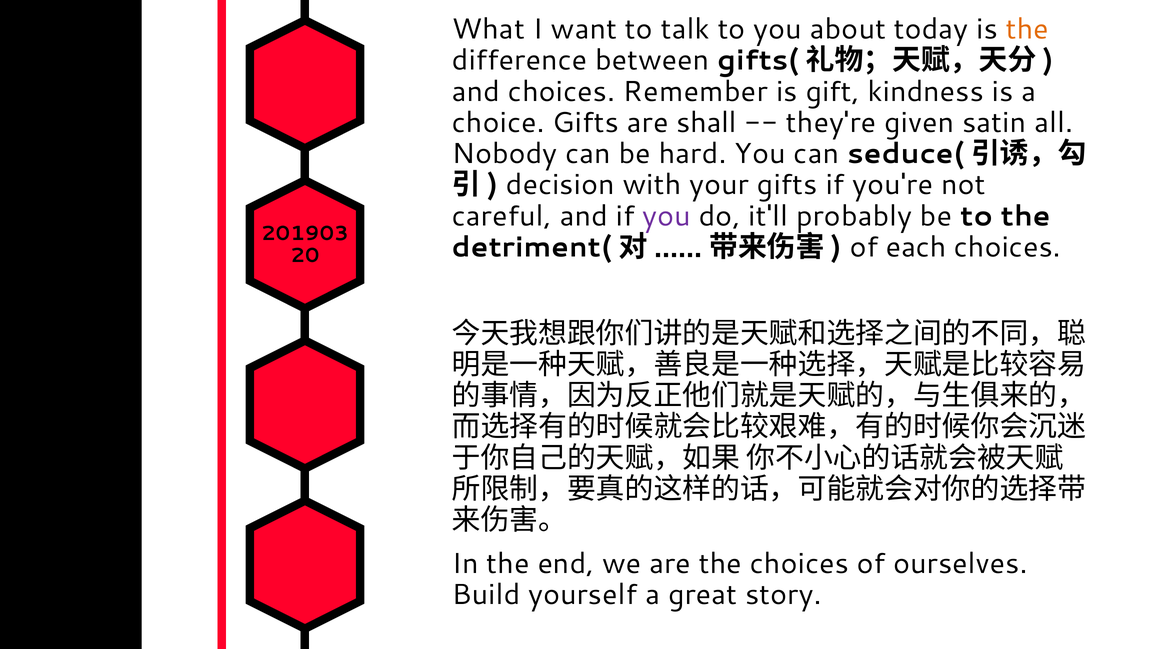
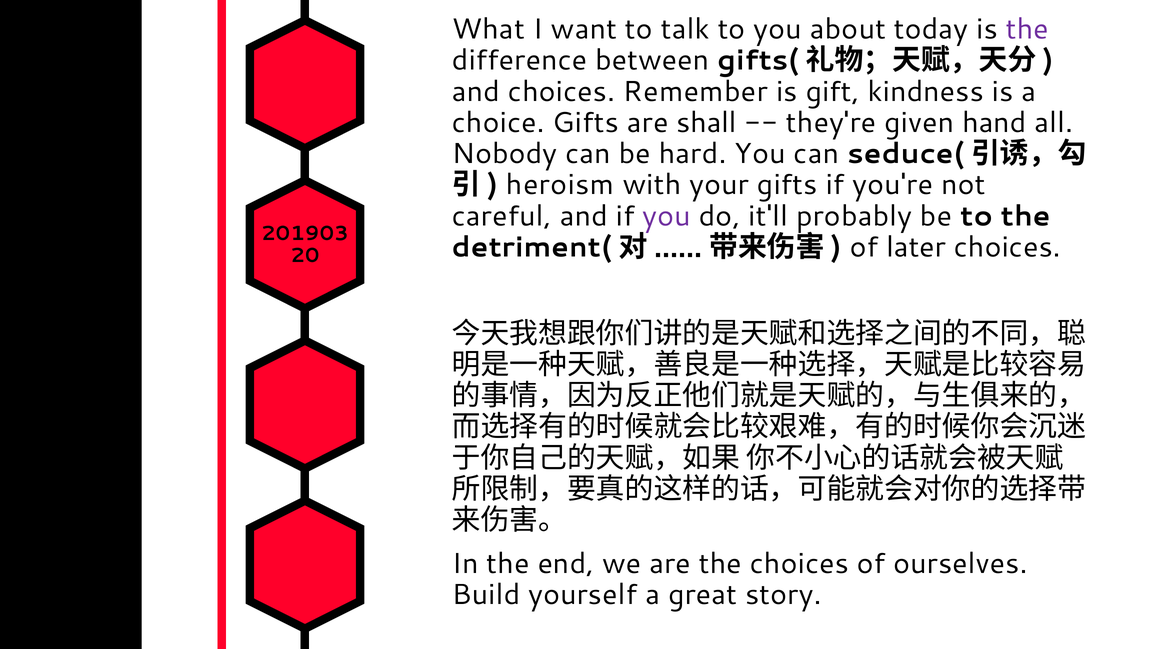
the at (1027, 29) colour: orange -> purple
satin: satin -> hand
decision: decision -> heroism
each: each -> later
